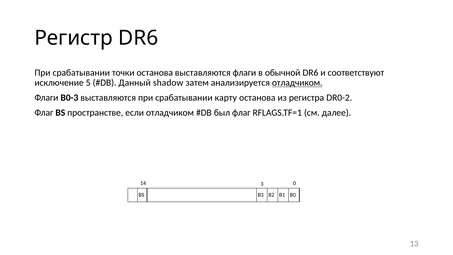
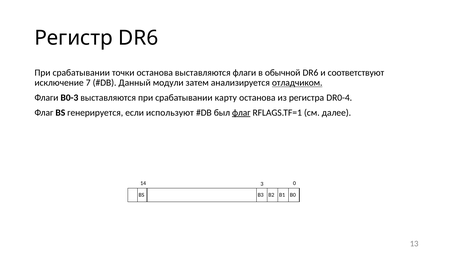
5: 5 -> 7
shadow: shadow -> модули
DR0-2: DR0-2 -> DR0-4
пространстве: пространстве -> генерируется
если отладчиком: отладчиком -> используют
флаг at (241, 113) underline: none -> present
